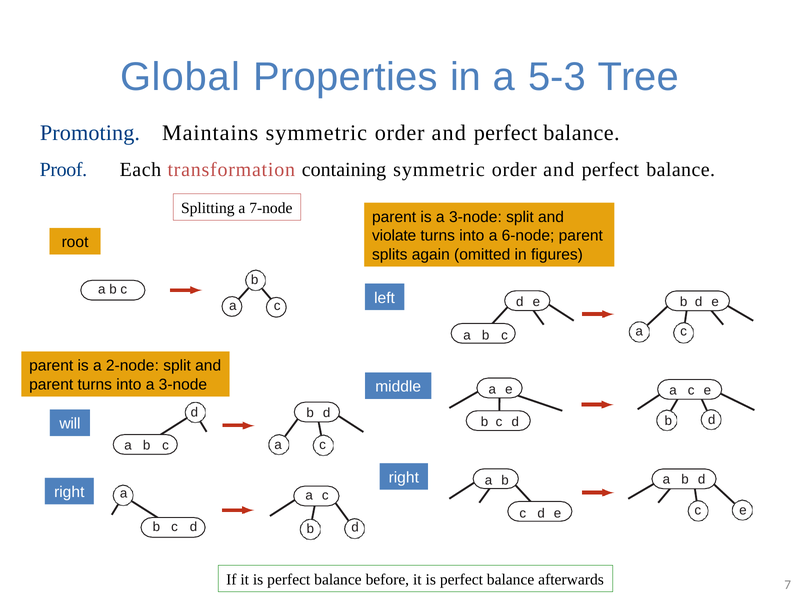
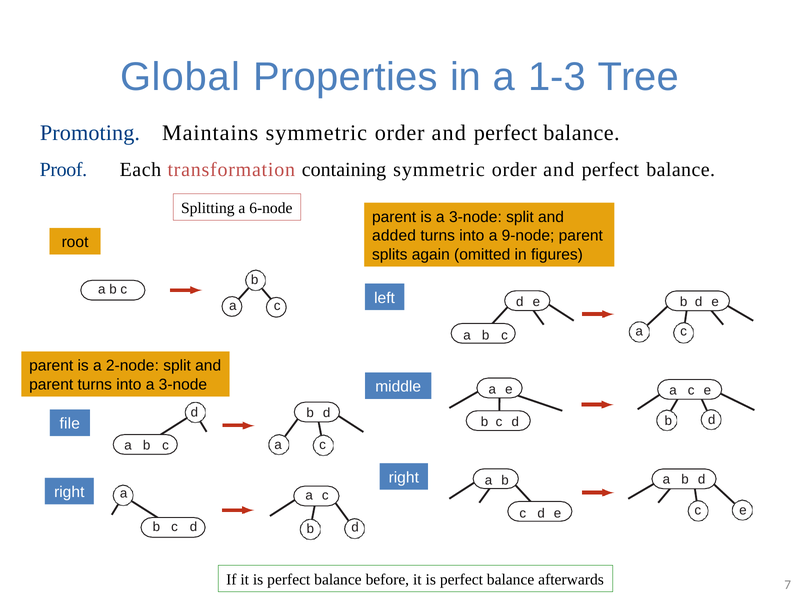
5-3: 5-3 -> 1-3
7-node: 7-node -> 6-node
violate: violate -> added
6-node: 6-node -> 9-node
will: will -> file
